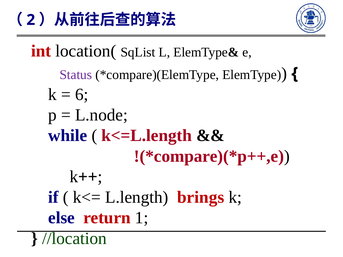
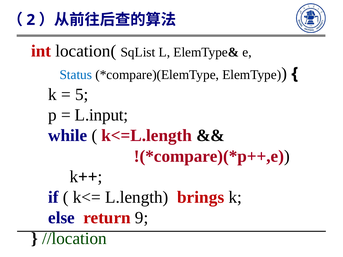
Status colour: purple -> blue
6: 6 -> 5
L.node: L.node -> L.input
1: 1 -> 9
